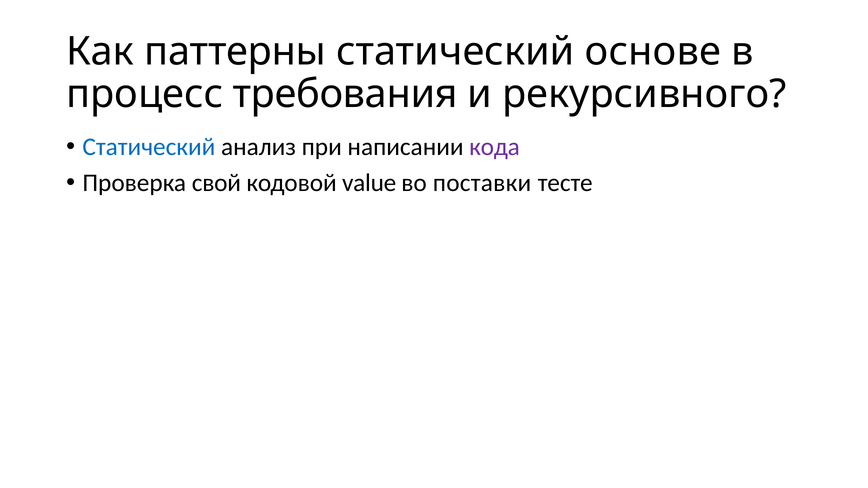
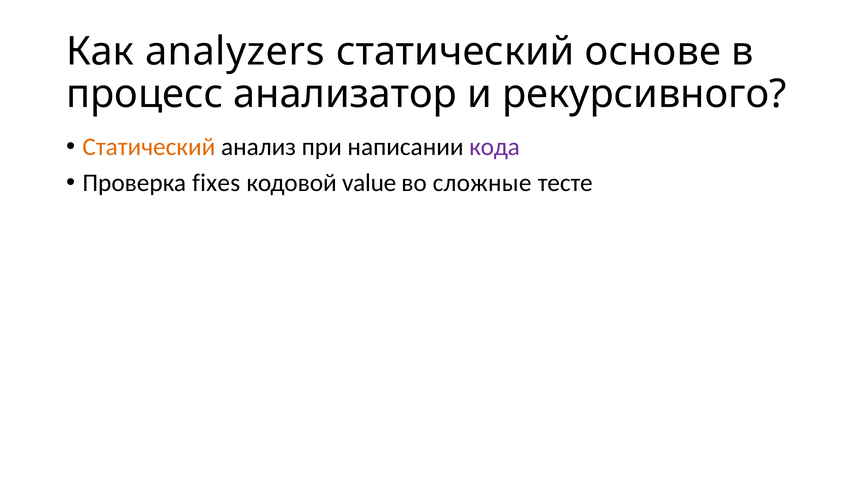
паттерны: паттерны -> analyzers
требования: требования -> анализатор
Статический at (149, 147) colour: blue -> orange
свой: свой -> fixes
поставки: поставки -> сложные
